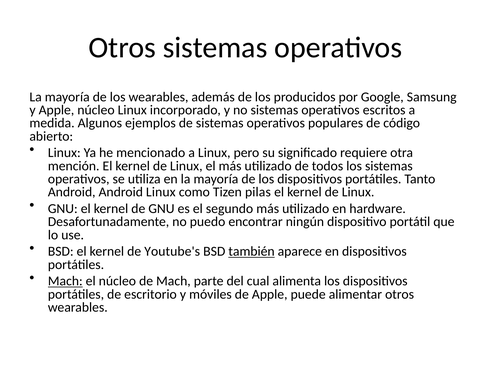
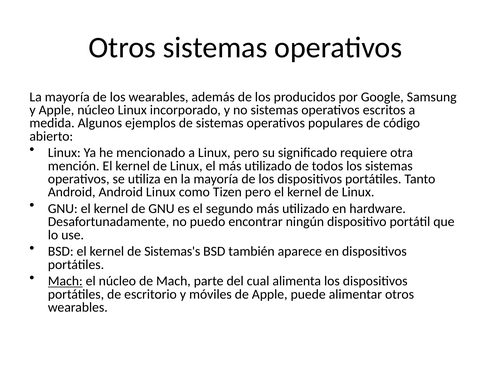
Tizen pilas: pilas -> pero
Youtube's: Youtube's -> Sistemas's
también underline: present -> none
